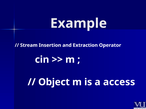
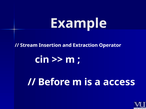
Object: Object -> Before
